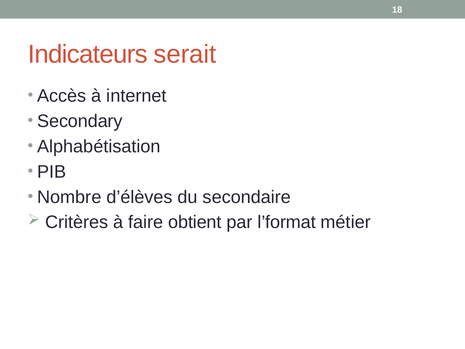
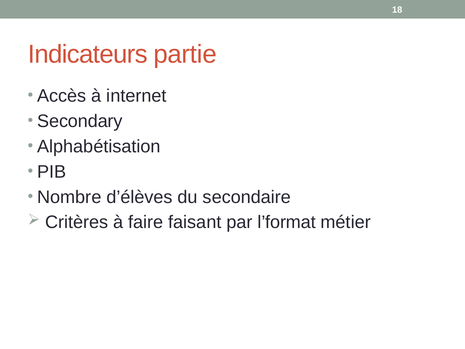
serait: serait -> partie
obtient: obtient -> faisant
